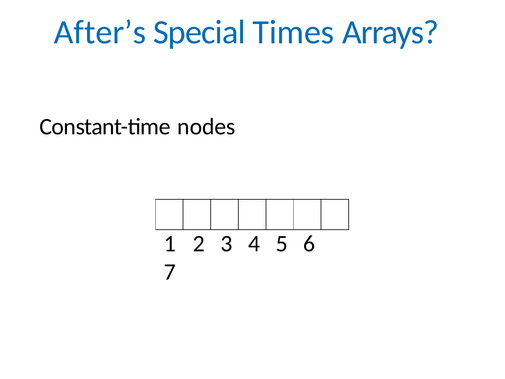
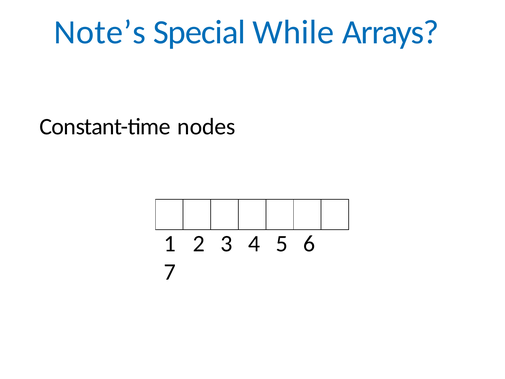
After’s: After’s -> Note’s
Times: Times -> While
